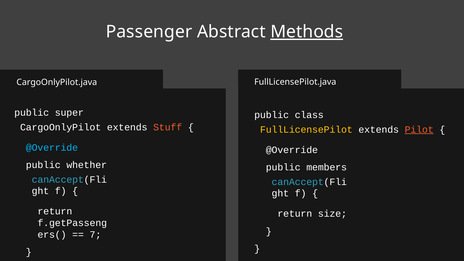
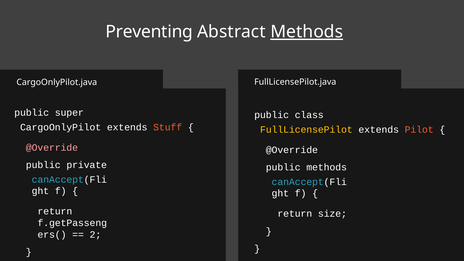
Passenger: Passenger -> Preventing
Pilot underline: present -> none
@Override at (52, 148) colour: light blue -> pink
whether: whether -> private
public members: members -> methods
7: 7 -> 2
